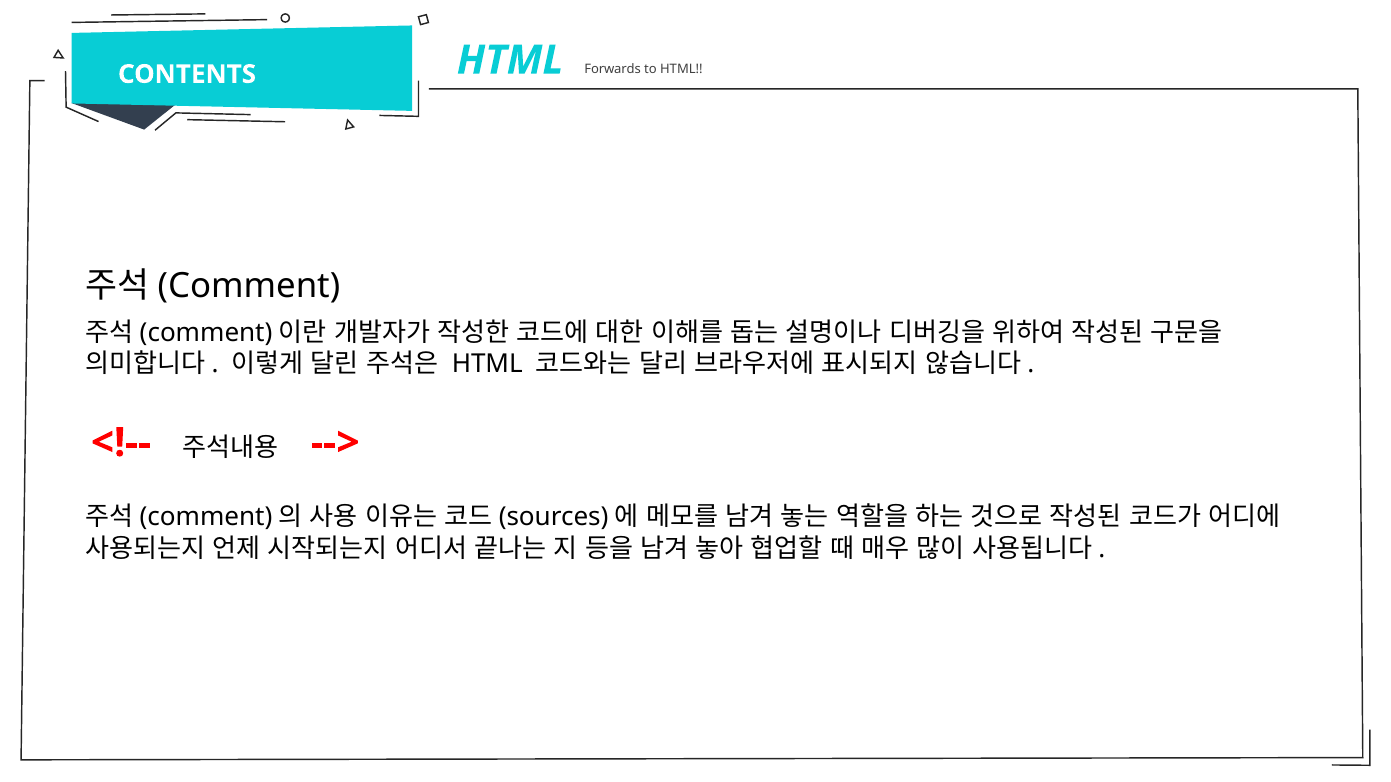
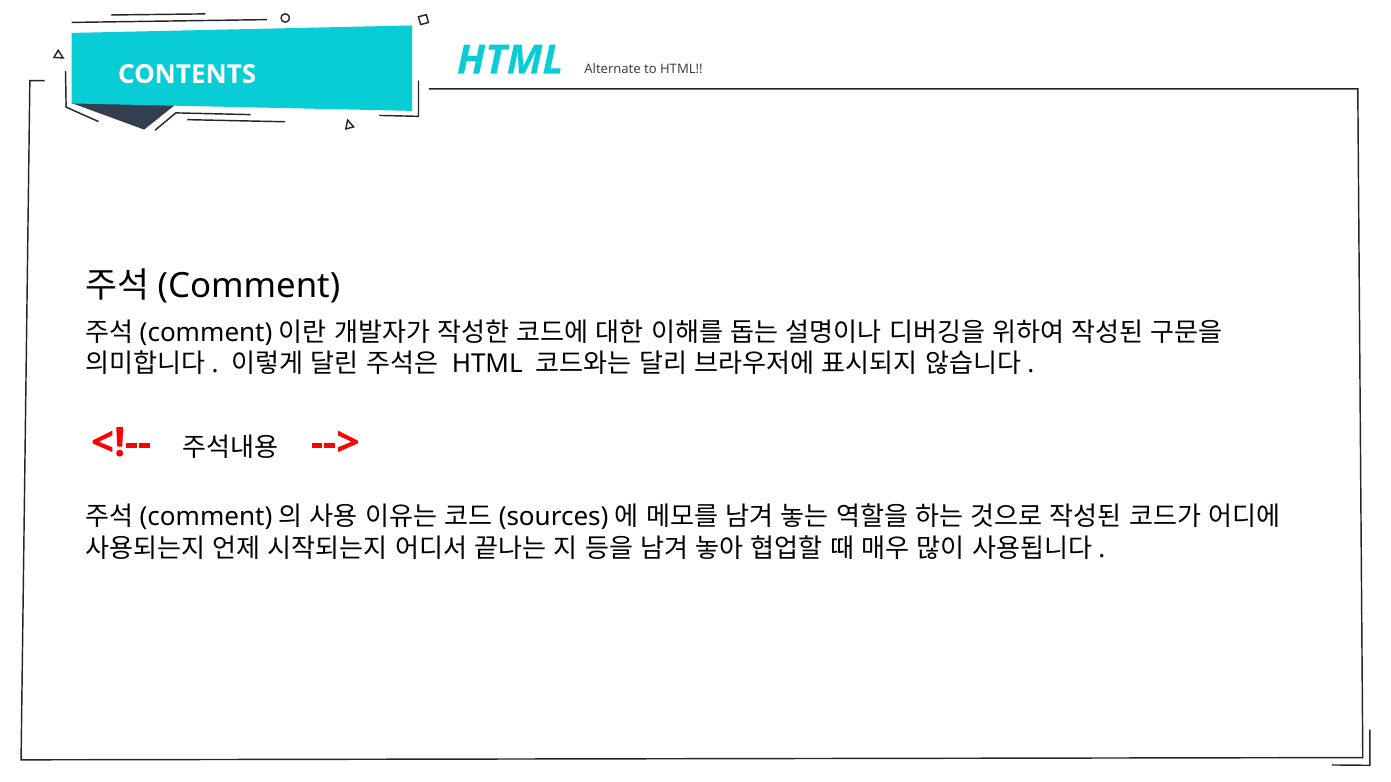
Forwards: Forwards -> Alternate
